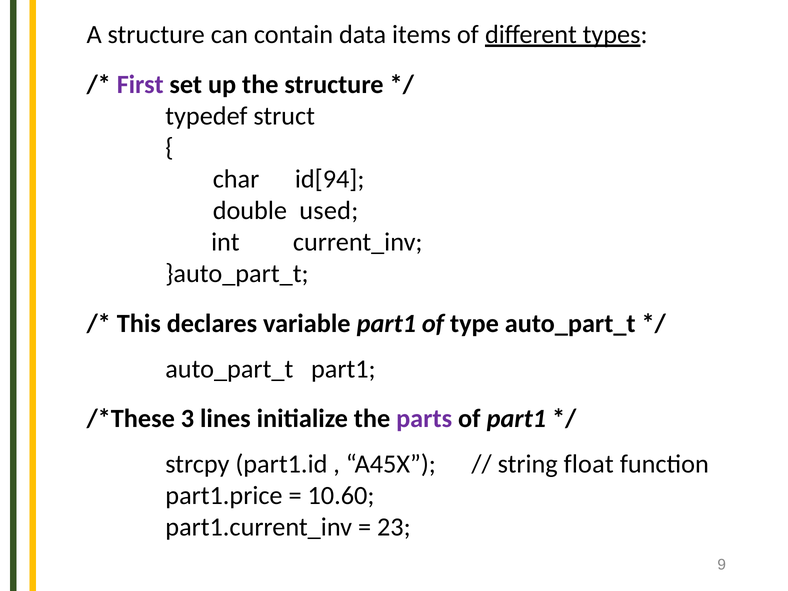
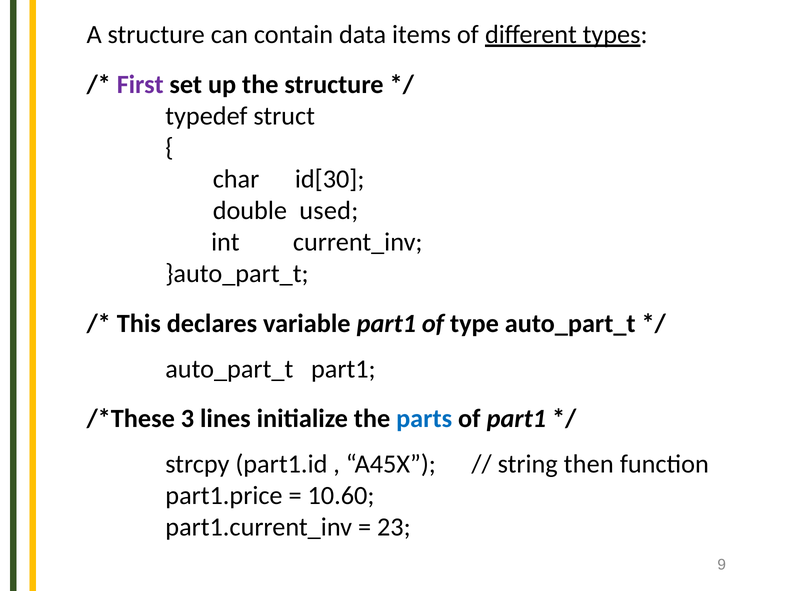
id[94: id[94 -> id[30
parts colour: purple -> blue
float: float -> then
